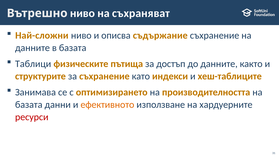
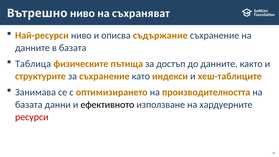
Най-сложни: Най-сложни -> Най-ресурси
Таблици: Таблици -> Таблица
ефективното colour: orange -> black
